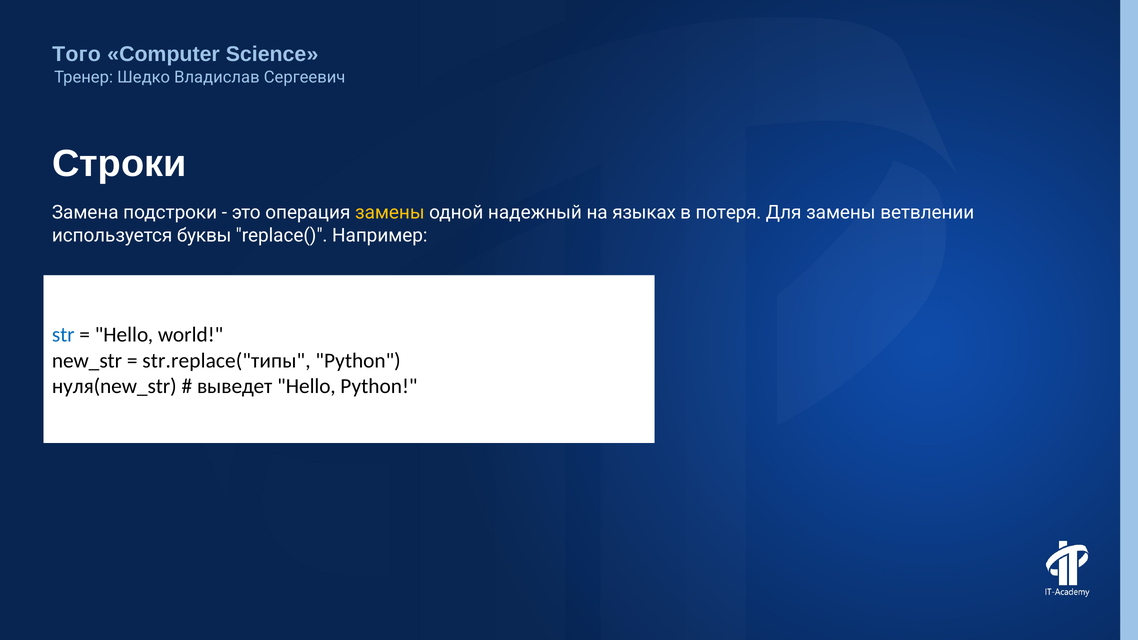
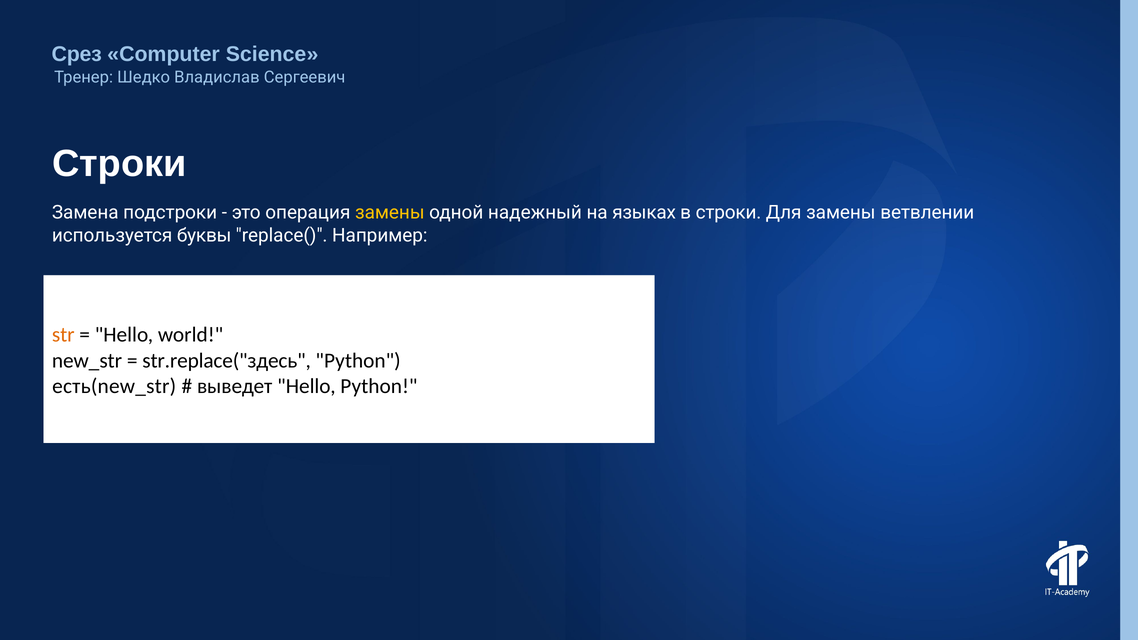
Того: Того -> Срез
в потеря: потеря -> строки
str colour: blue -> orange
str.replace("типы: str.replace("типы -> str.replace("здесь
нуля(new_str: нуля(new_str -> есть(new_str
